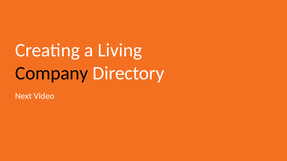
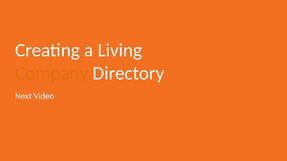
Company colour: black -> orange
